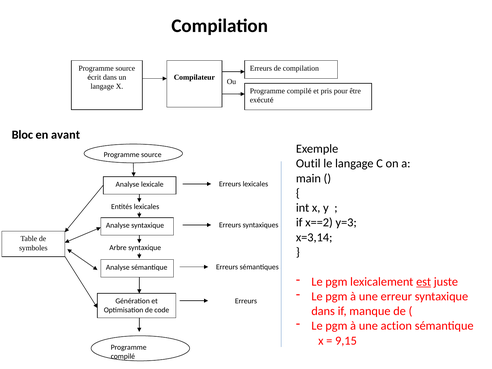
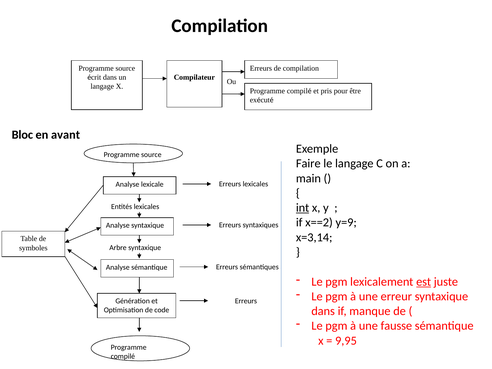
Outil: Outil -> Faire
int underline: none -> present
y=3: y=3 -> y=9
action: action -> fausse
9,15: 9,15 -> 9,95
